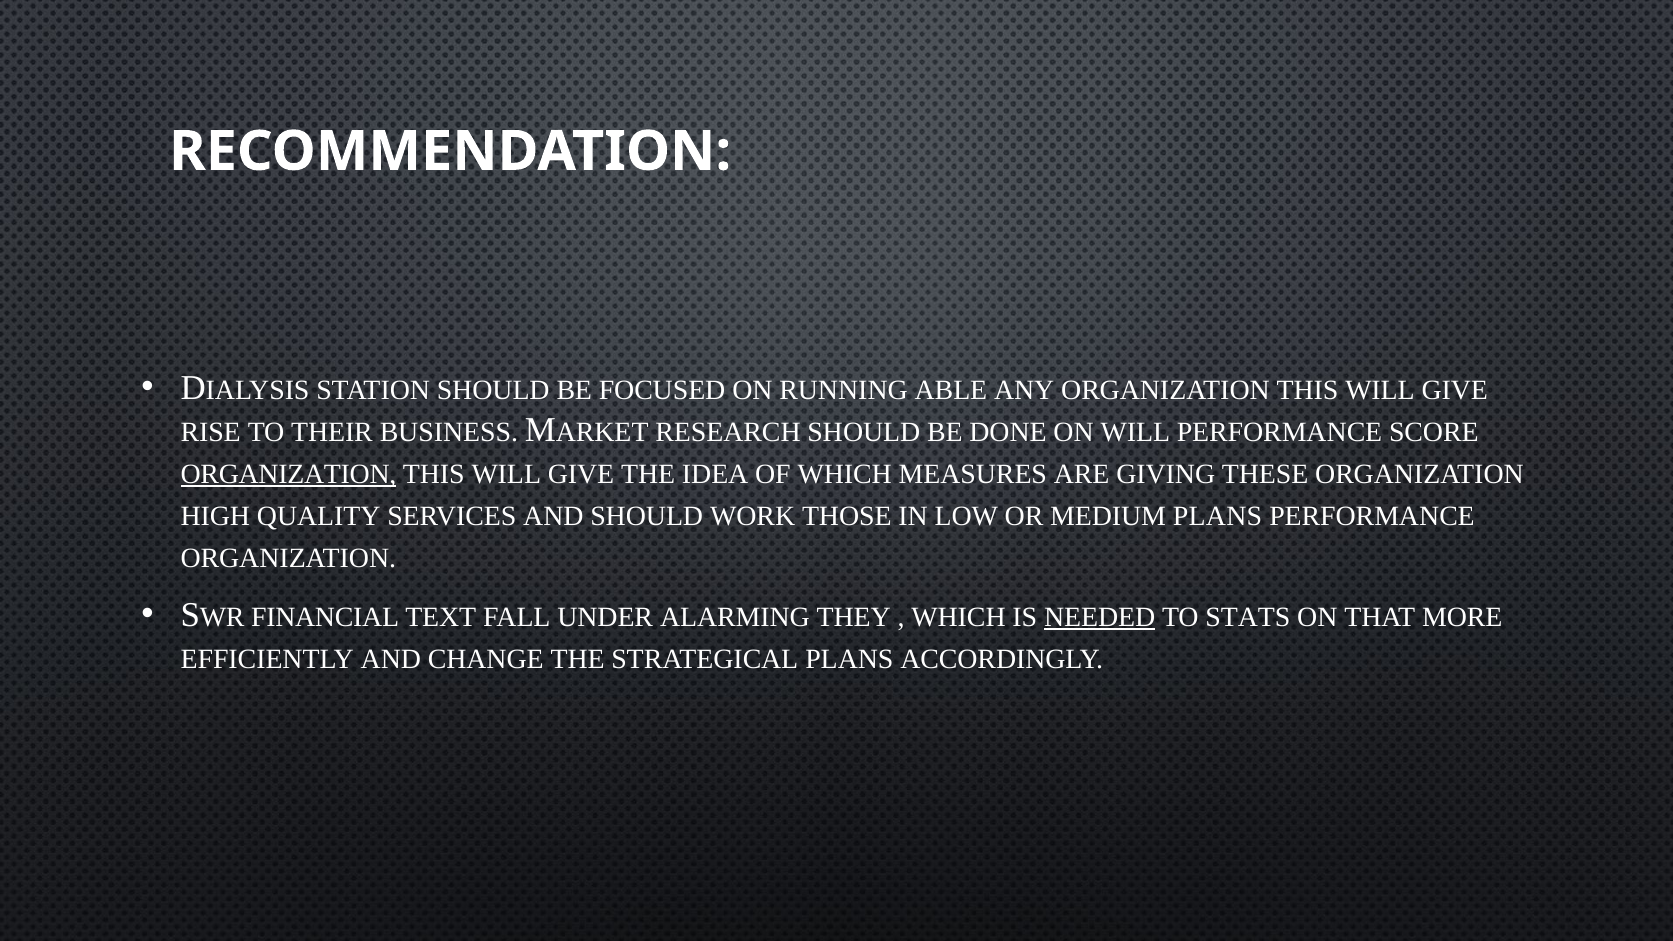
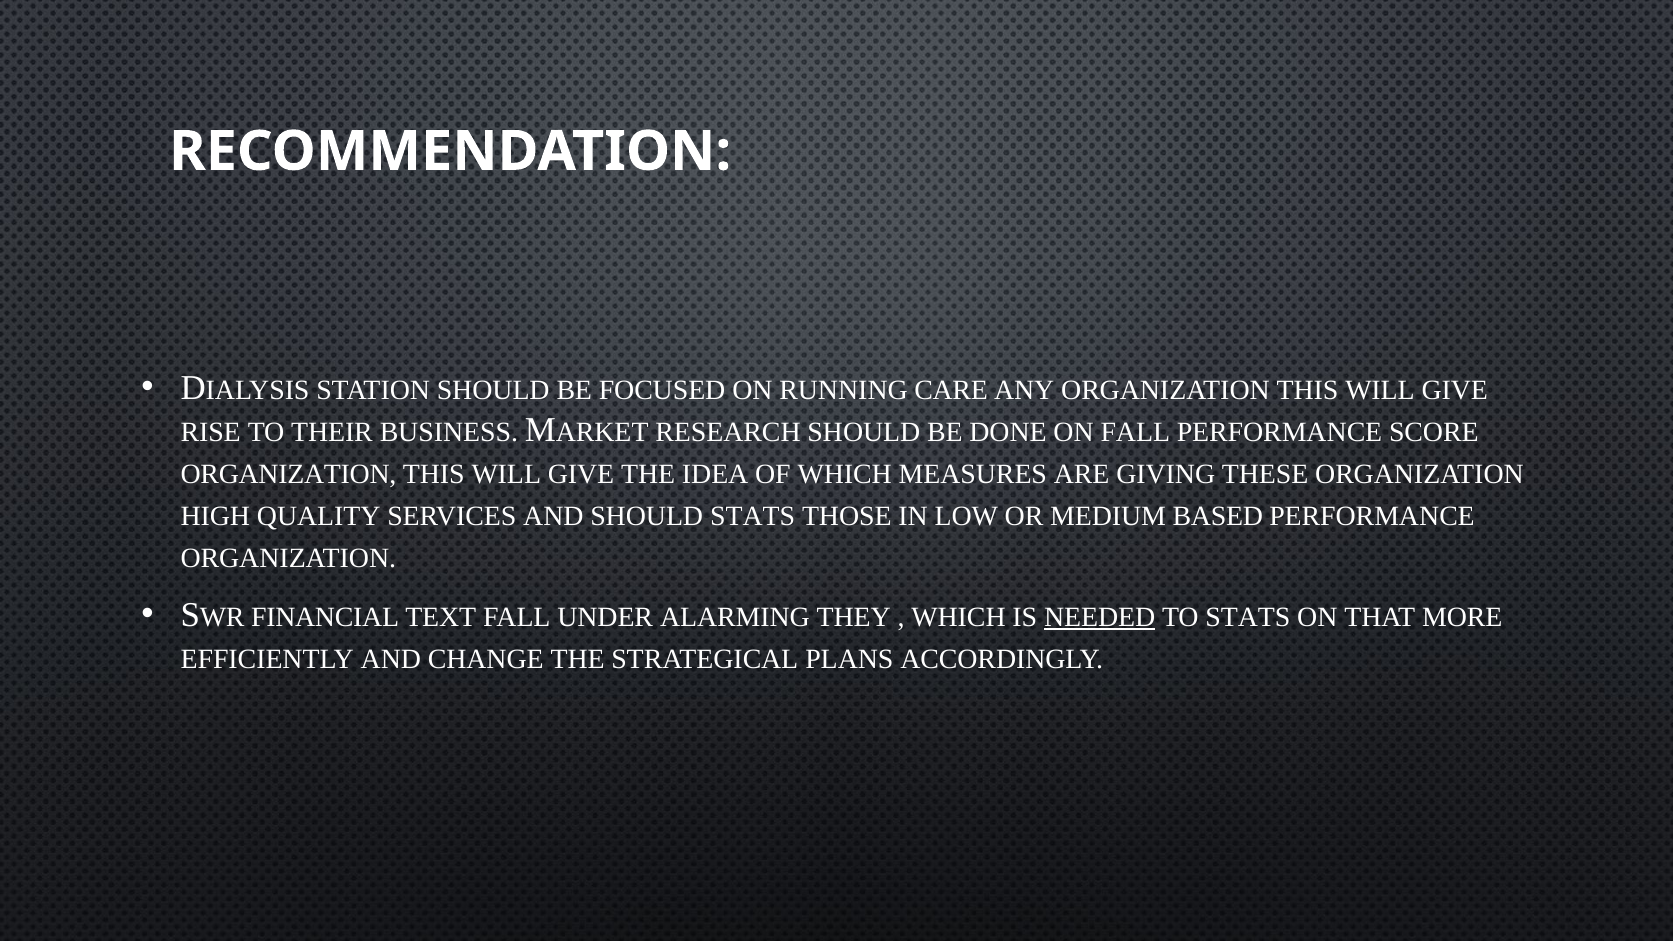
ABLE: ABLE -> CARE
ON WILL: WILL -> FALL
ORGANIZATION at (289, 474) underline: present -> none
SHOULD WORK: WORK -> STATS
MEDIUM PLANS: PLANS -> BASED
